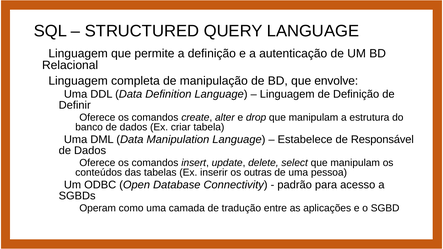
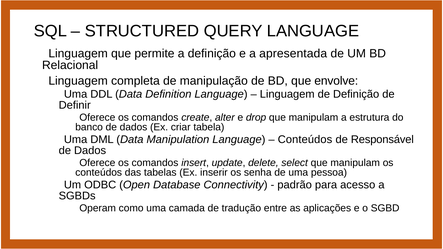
autenticação: autenticação -> apresentada
Estabelece at (305, 140): Estabelece -> Conteúdos
outras: outras -> senha
